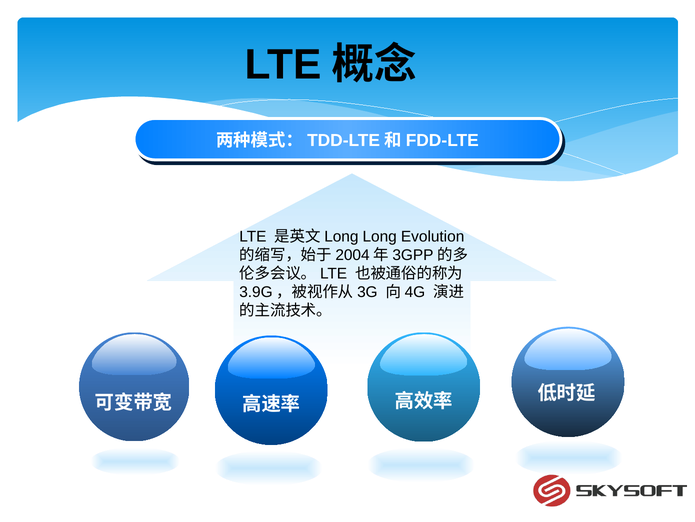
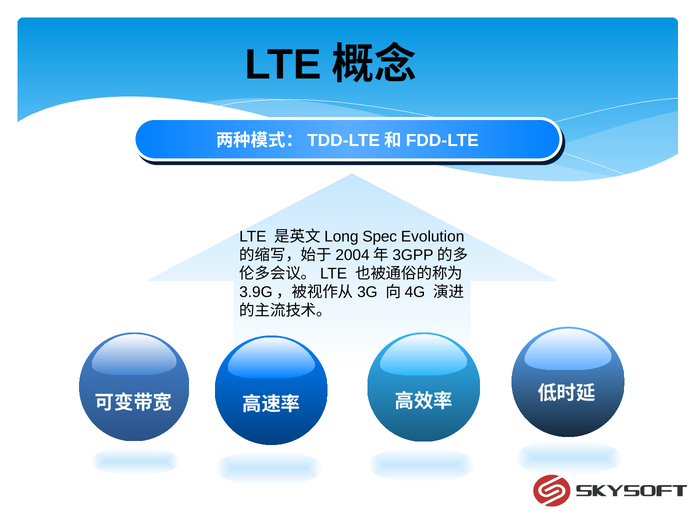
Long: Long -> Spec
